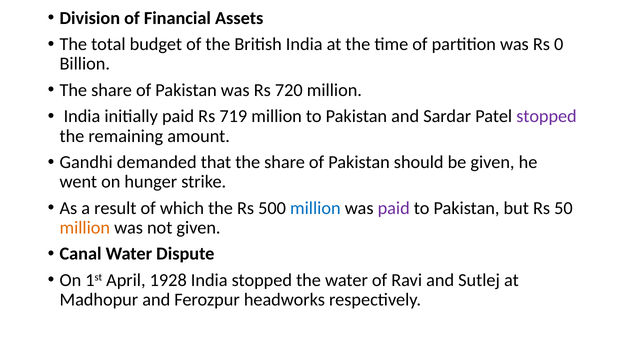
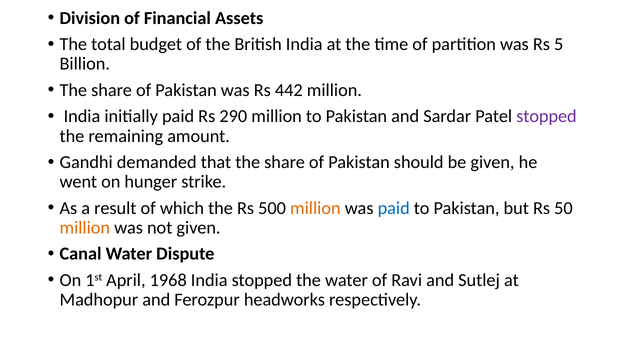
0: 0 -> 5
720: 720 -> 442
719: 719 -> 290
million at (315, 208) colour: blue -> orange
paid at (394, 208) colour: purple -> blue
1928: 1928 -> 1968
